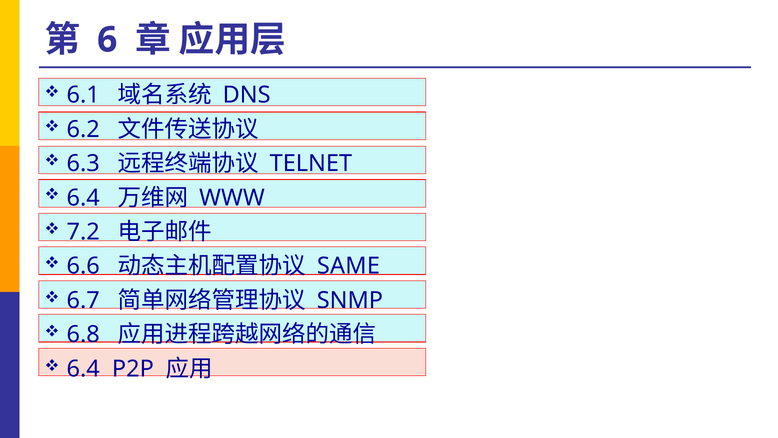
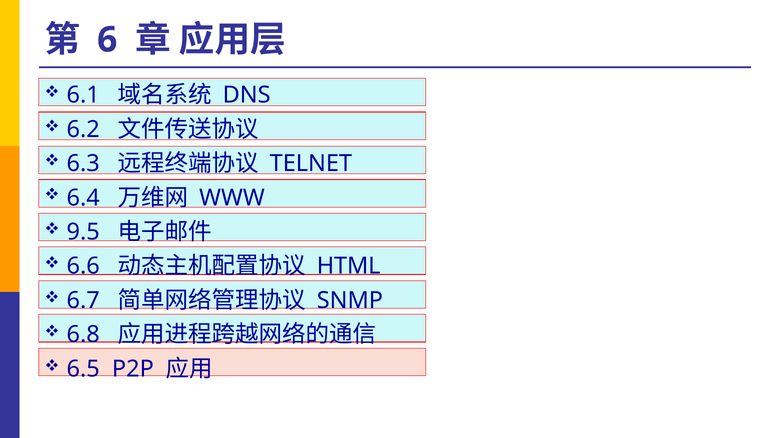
7.2: 7.2 -> 9.5
SAME: SAME -> HTML
6.4 at (83, 368): 6.4 -> 6.5
